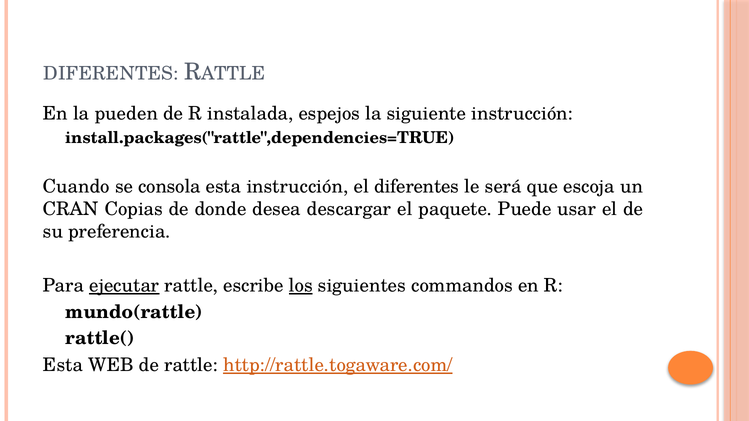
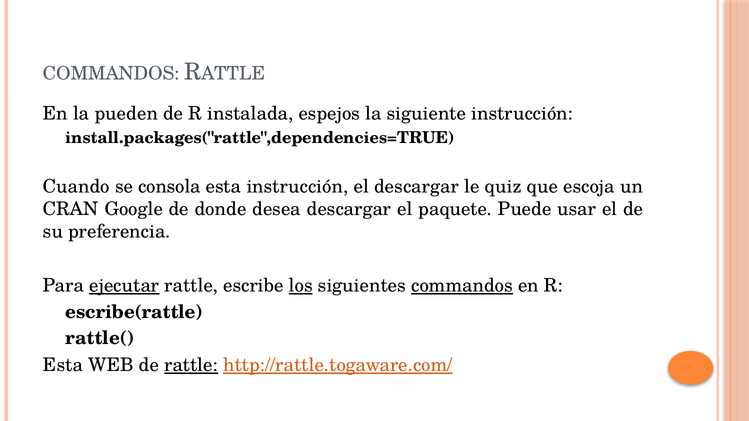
DIFERENTES at (111, 73): DIFERENTES -> COMMANDOS
el diferentes: diferentes -> descargar
será: será -> quiz
Copias: Copias -> Google
commandos at (462, 286) underline: none -> present
mundo(rattle: mundo(rattle -> escribe(rattle
rattle at (191, 365) underline: none -> present
